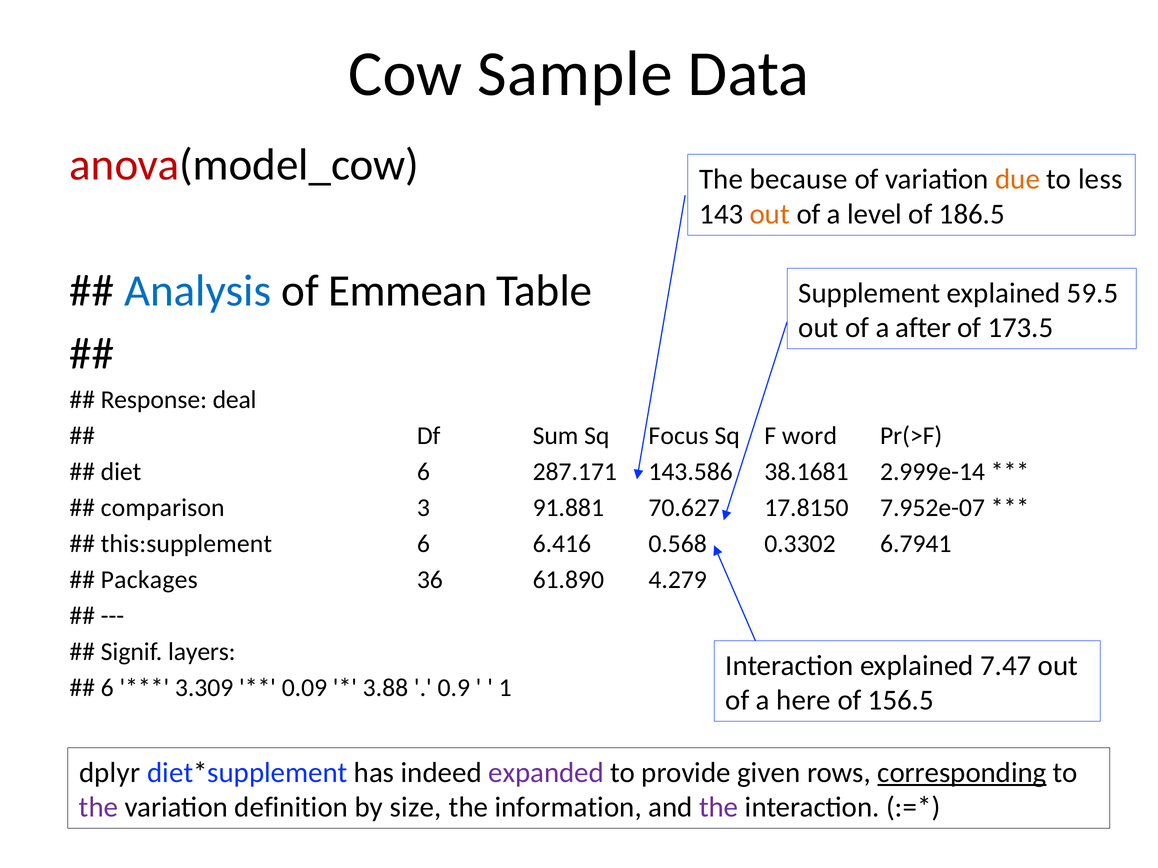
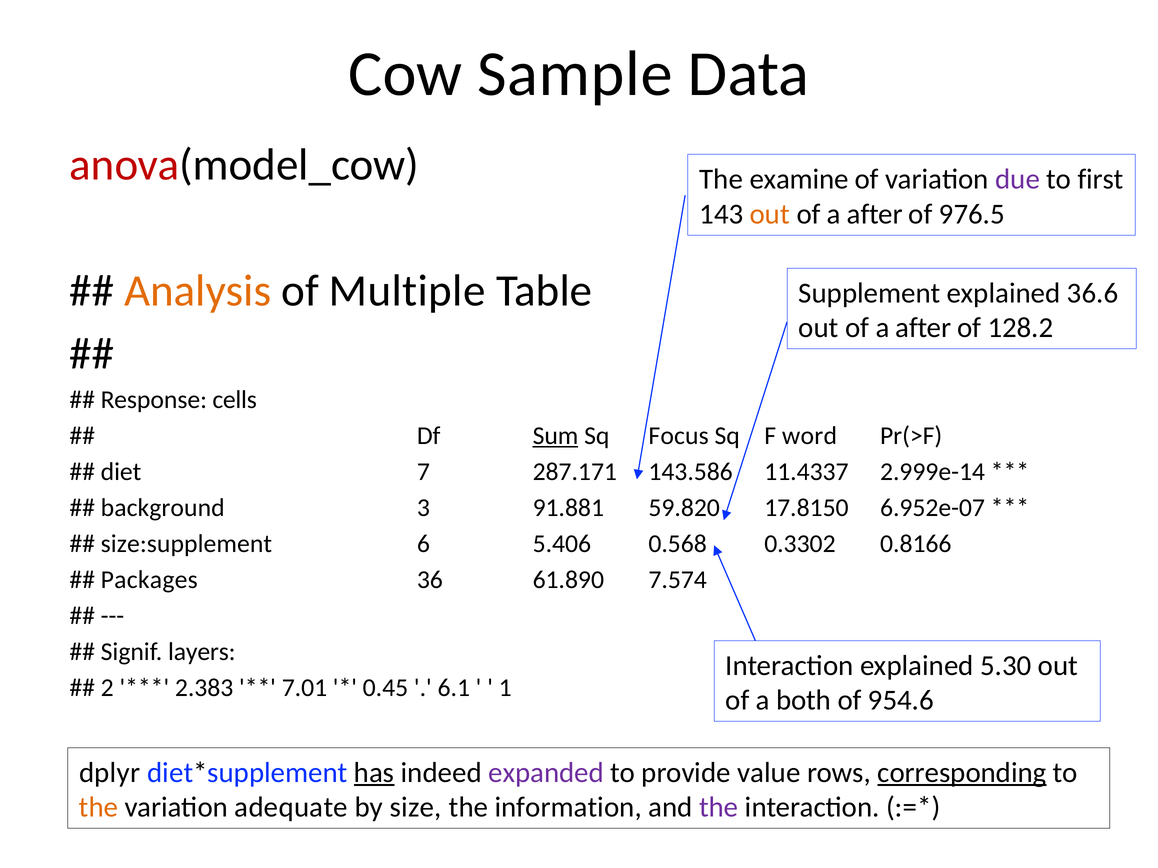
because: because -> examine
due colour: orange -> purple
less: less -> first
level at (875, 214): level -> after
186.5: 186.5 -> 976.5
Analysis colour: blue -> orange
Emmean: Emmean -> Multiple
59.5: 59.5 -> 36.6
173.5: 173.5 -> 128.2
deal: deal -> cells
Sum underline: none -> present
diet 6: 6 -> 7
38.1681: 38.1681 -> 11.4337
comparison: comparison -> background
70.627: 70.627 -> 59.820
7.952e-07: 7.952e-07 -> 6.952e-07
this:supplement: this:supplement -> size:supplement
6.416: 6.416 -> 5.406
6.7941: 6.7941 -> 0.8166
4.279: 4.279 -> 7.574
7.47: 7.47 -> 5.30
6 at (107, 688): 6 -> 2
3.309: 3.309 -> 2.383
0.09: 0.09 -> 7.01
3.88: 3.88 -> 0.45
0.9: 0.9 -> 6.1
here: here -> both
156.5: 156.5 -> 954.6
has underline: none -> present
given: given -> value
the at (99, 808) colour: purple -> orange
definition: definition -> adequate
